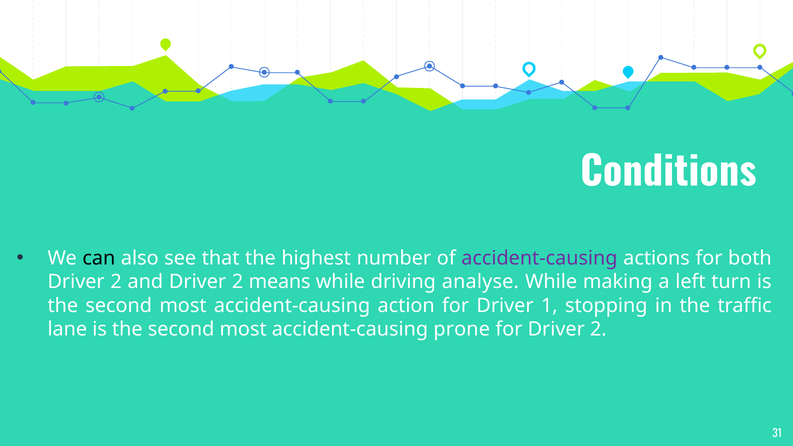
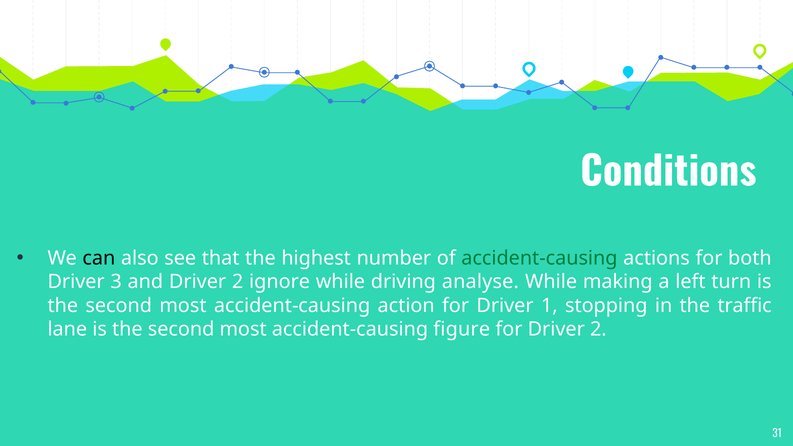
accident-causing at (539, 258) colour: purple -> green
2 at (116, 282): 2 -> 3
means: means -> ignore
prone: prone -> figure
